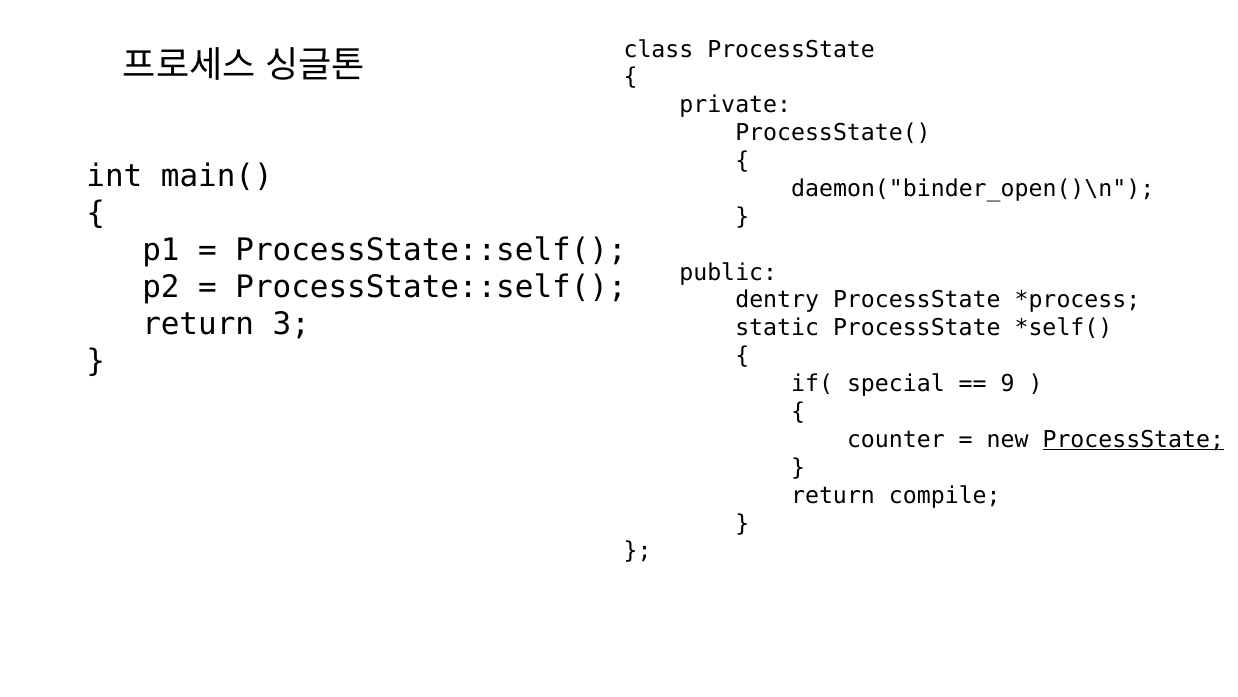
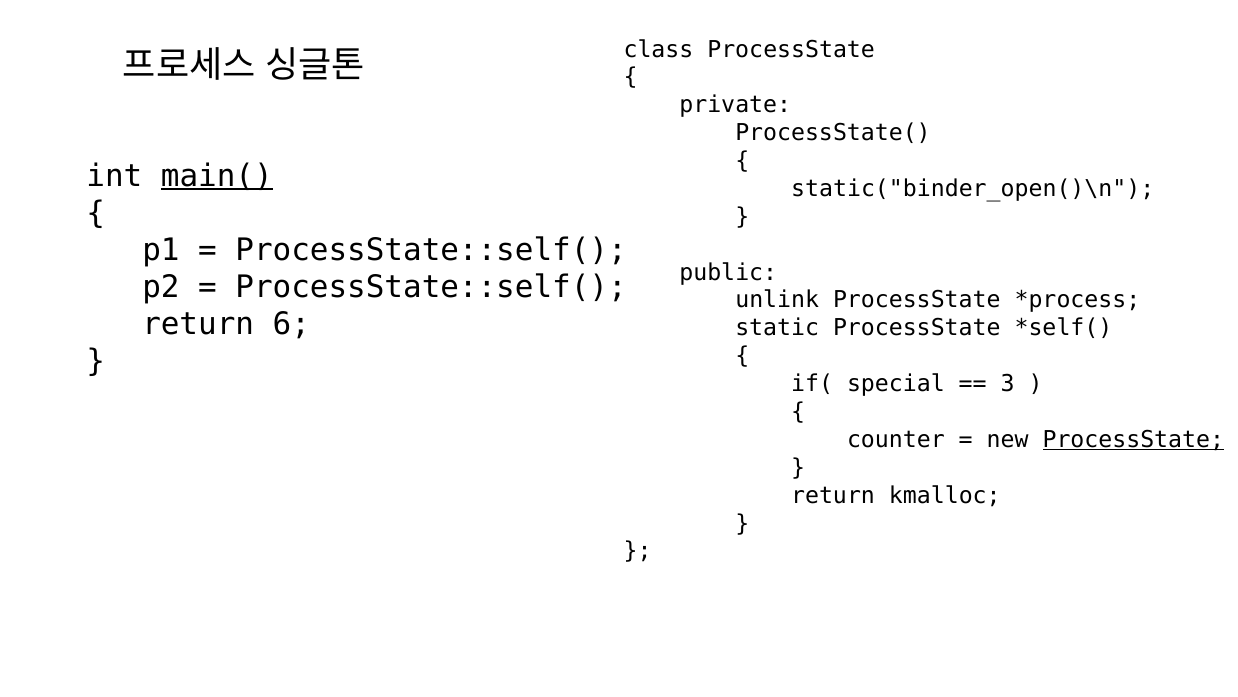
main( underline: none -> present
daemon("binder_open()\n: daemon("binder_open()\n -> static("binder_open()\n
dentry: dentry -> unlink
3: 3 -> 6
9: 9 -> 3
compile: compile -> kmalloc
